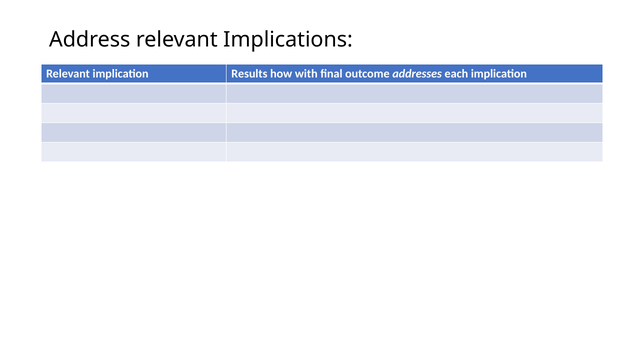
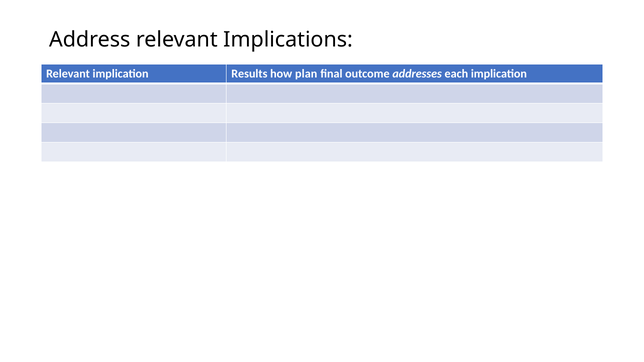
with: with -> plan
